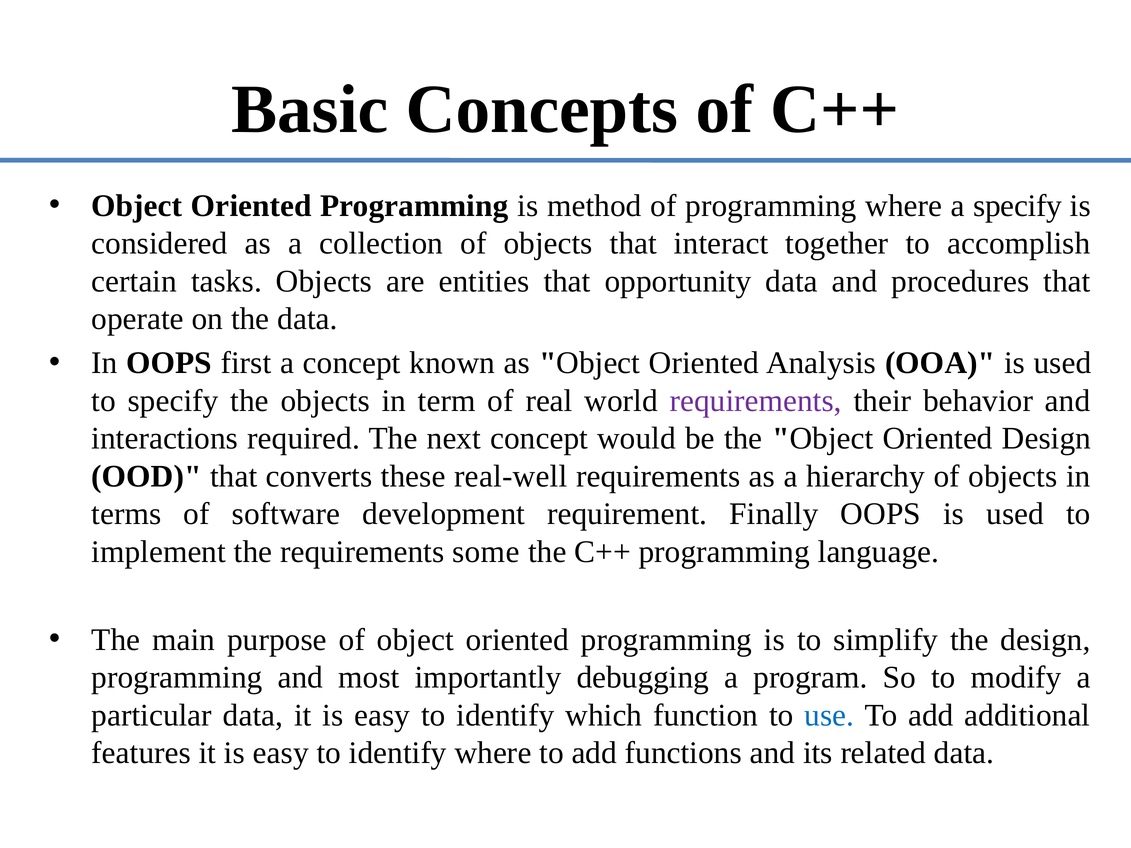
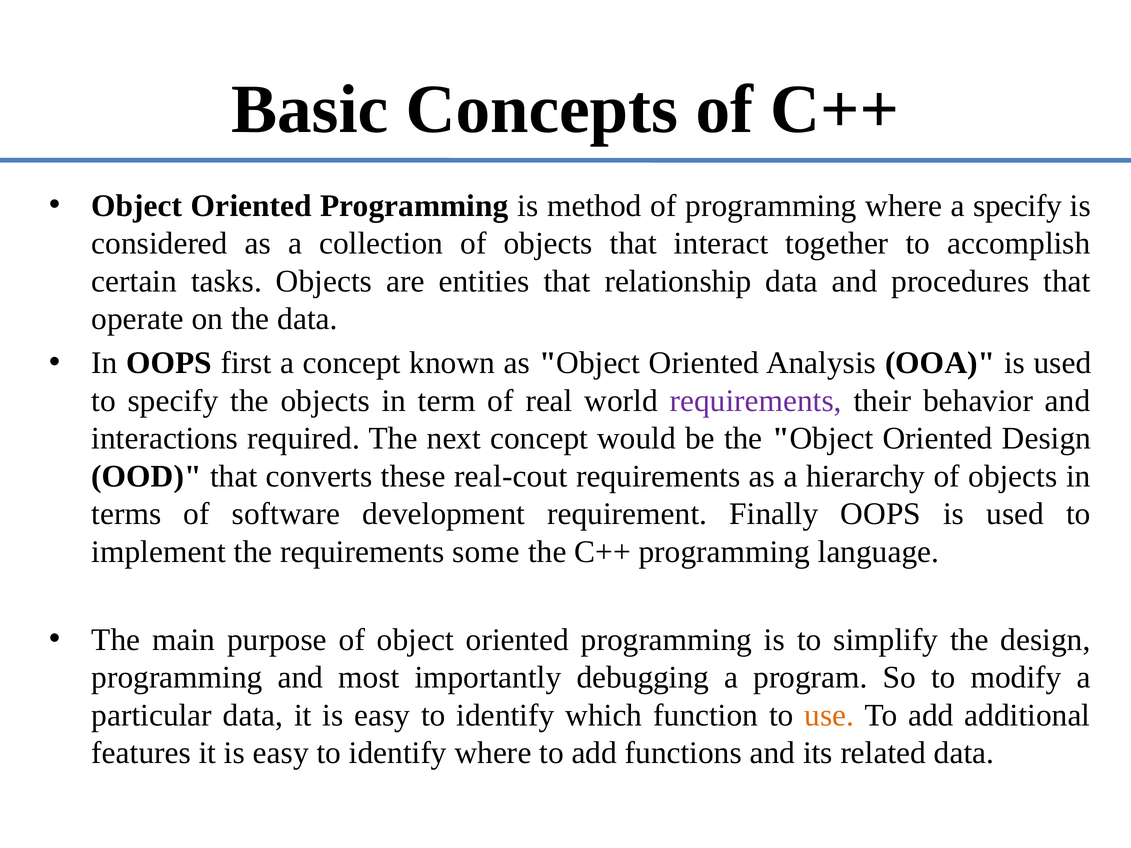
opportunity: opportunity -> relationship
real-well: real-well -> real-cout
use colour: blue -> orange
